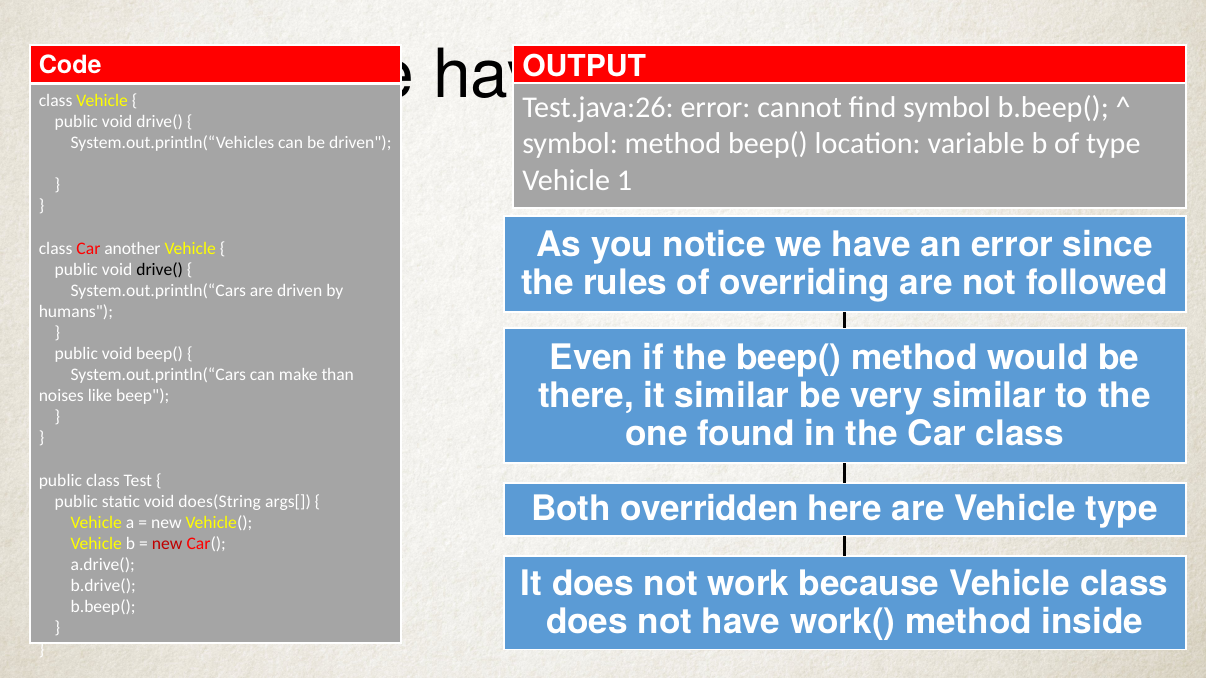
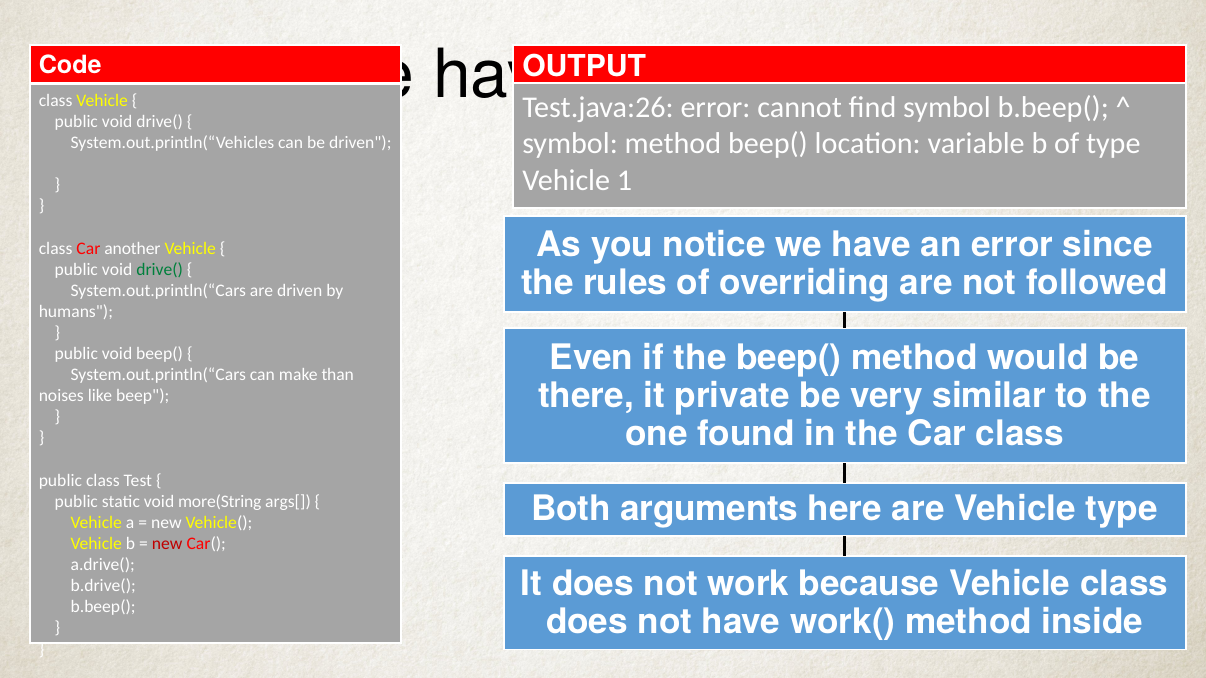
drive( at (160, 269) colour: black -> green
it similar: similar -> private
does(String: does(String -> more(String
overridden: overridden -> arguments
